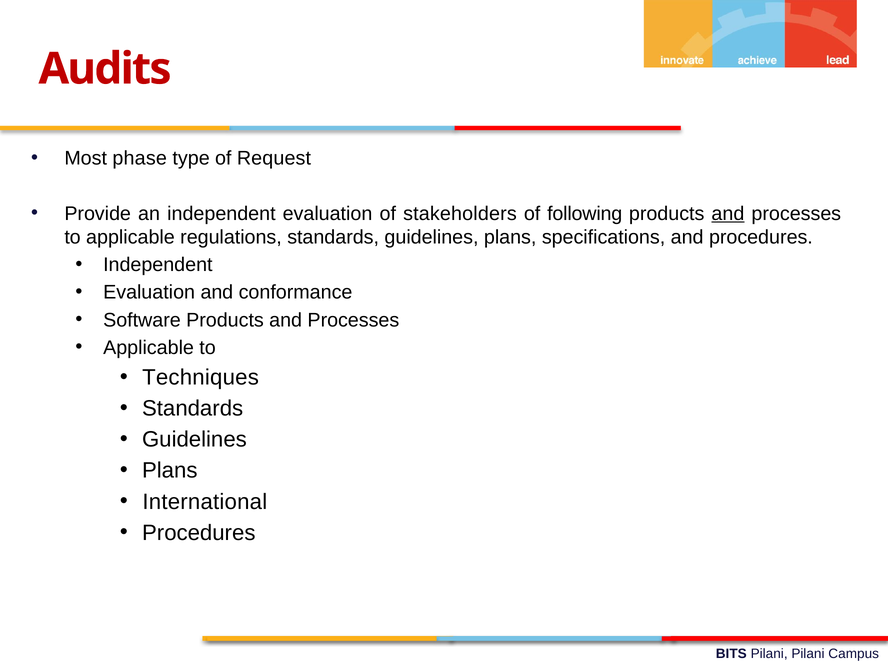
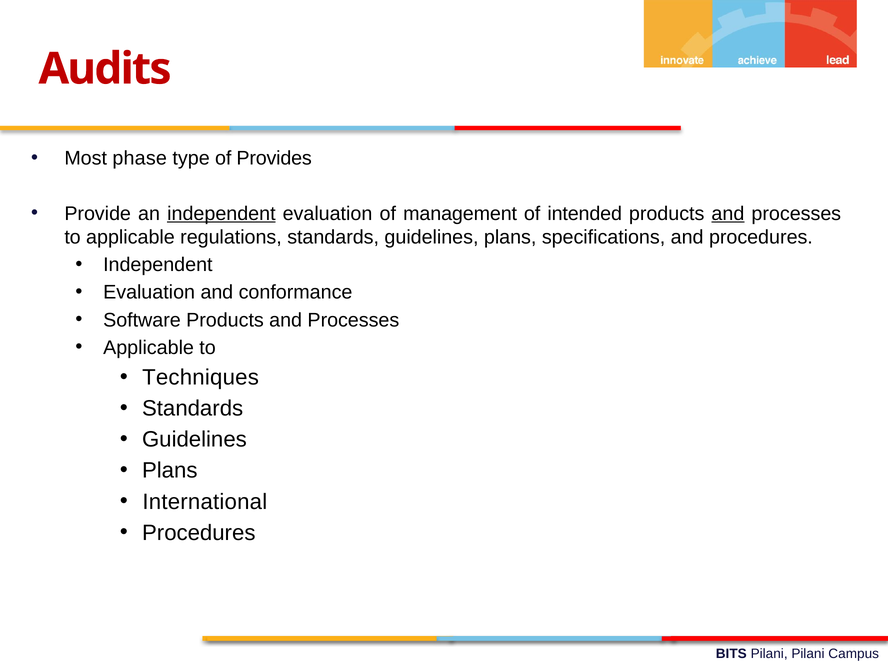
Request: Request -> Provides
independent at (221, 214) underline: none -> present
stakeholders: stakeholders -> management
following: following -> intended
